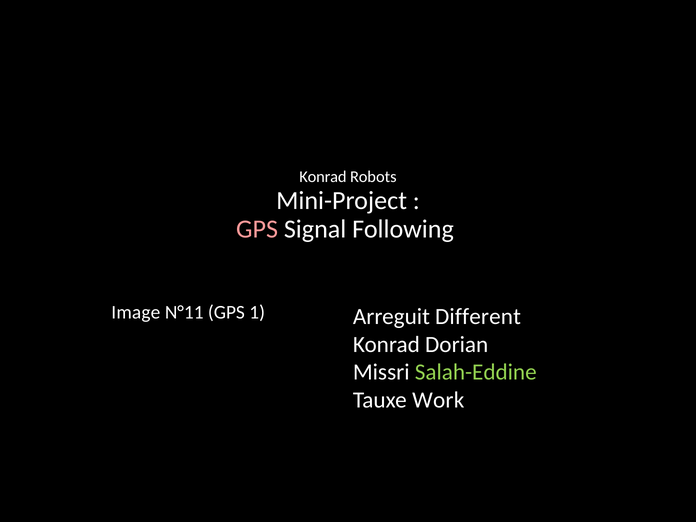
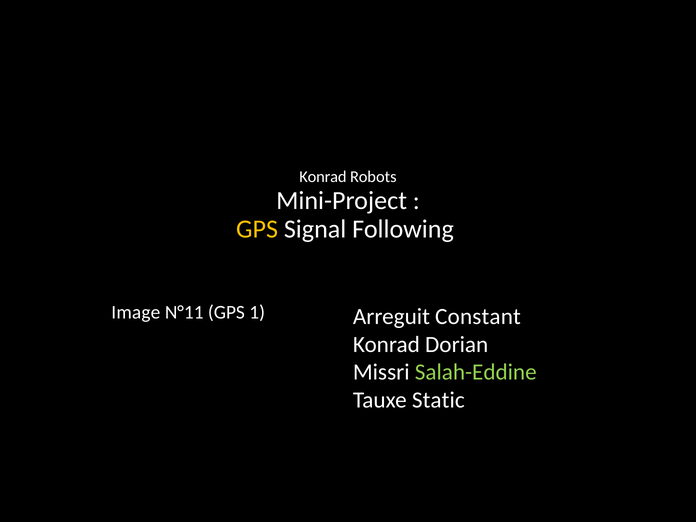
GPS at (257, 229) colour: pink -> yellow
Different: Different -> Constant
Work: Work -> Static
